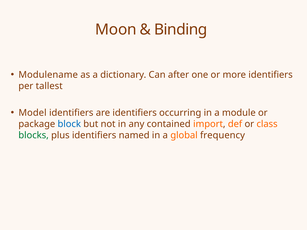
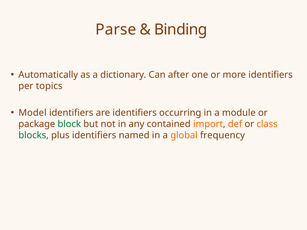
Moon: Moon -> Parse
Modulename: Modulename -> Automatically
tallest: tallest -> topics
block colour: blue -> green
